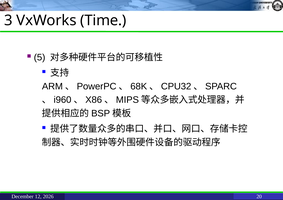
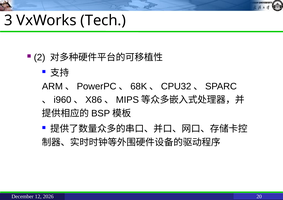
Time: Time -> Tech
5: 5 -> 2
